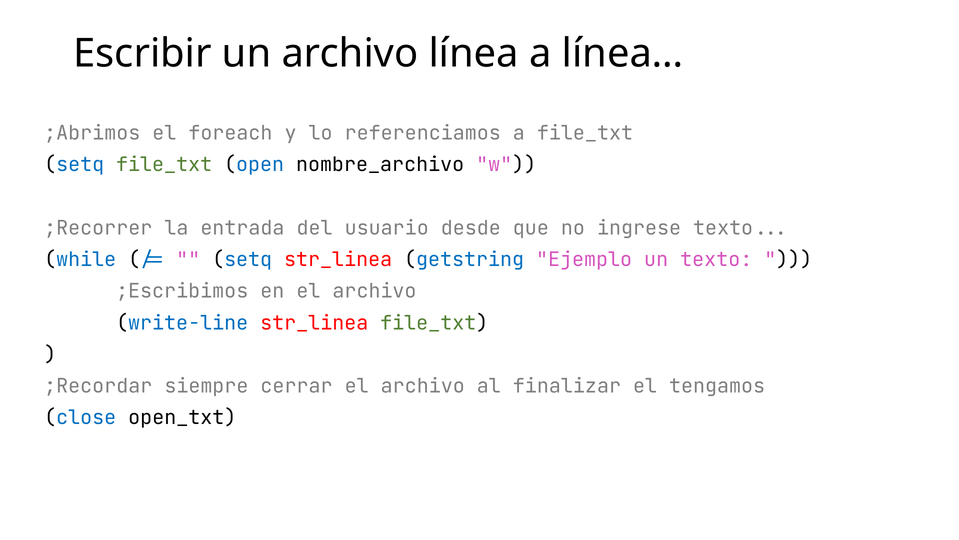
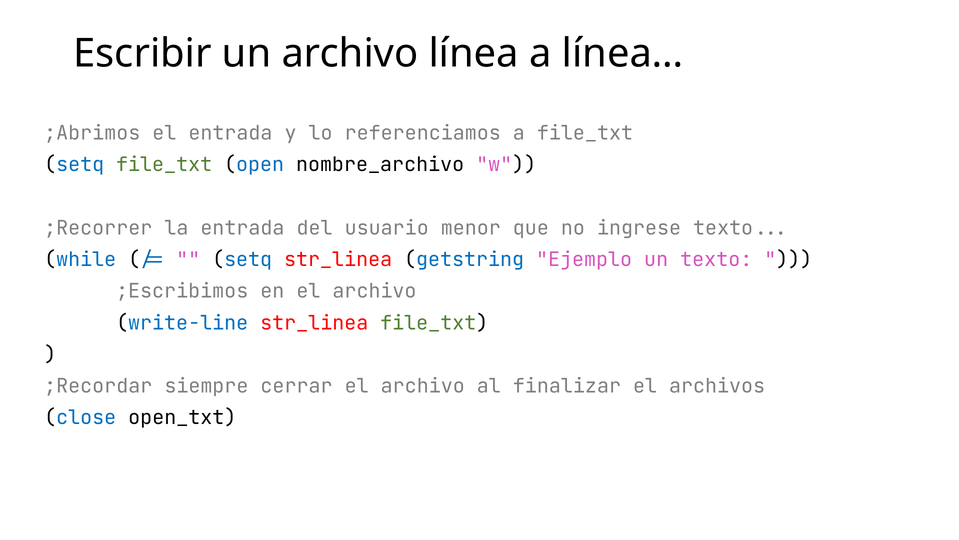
el foreach: foreach -> entrada
desde: desde -> menor
tengamos: tengamos -> archivos
